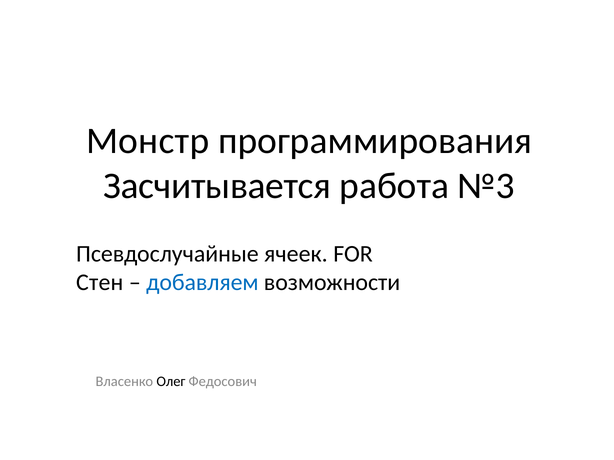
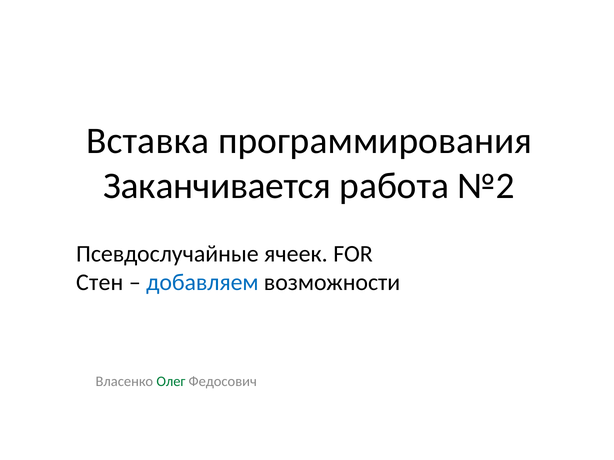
Монстр: Монстр -> Вставка
Засчитывается: Засчитывается -> Заканчивается
№3: №3 -> №2
Олег colour: black -> green
